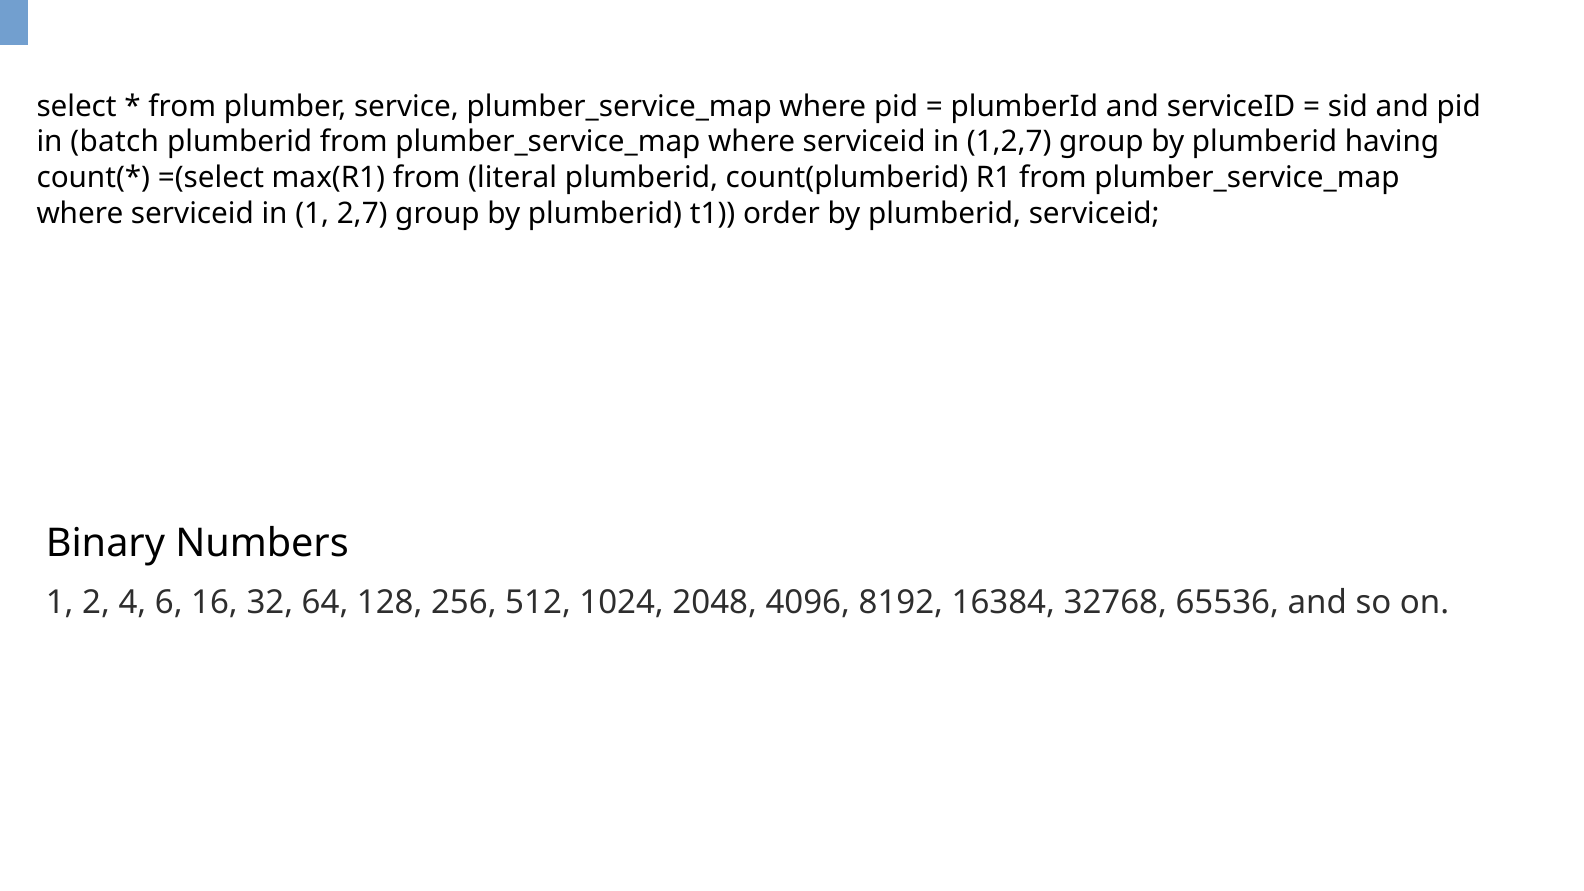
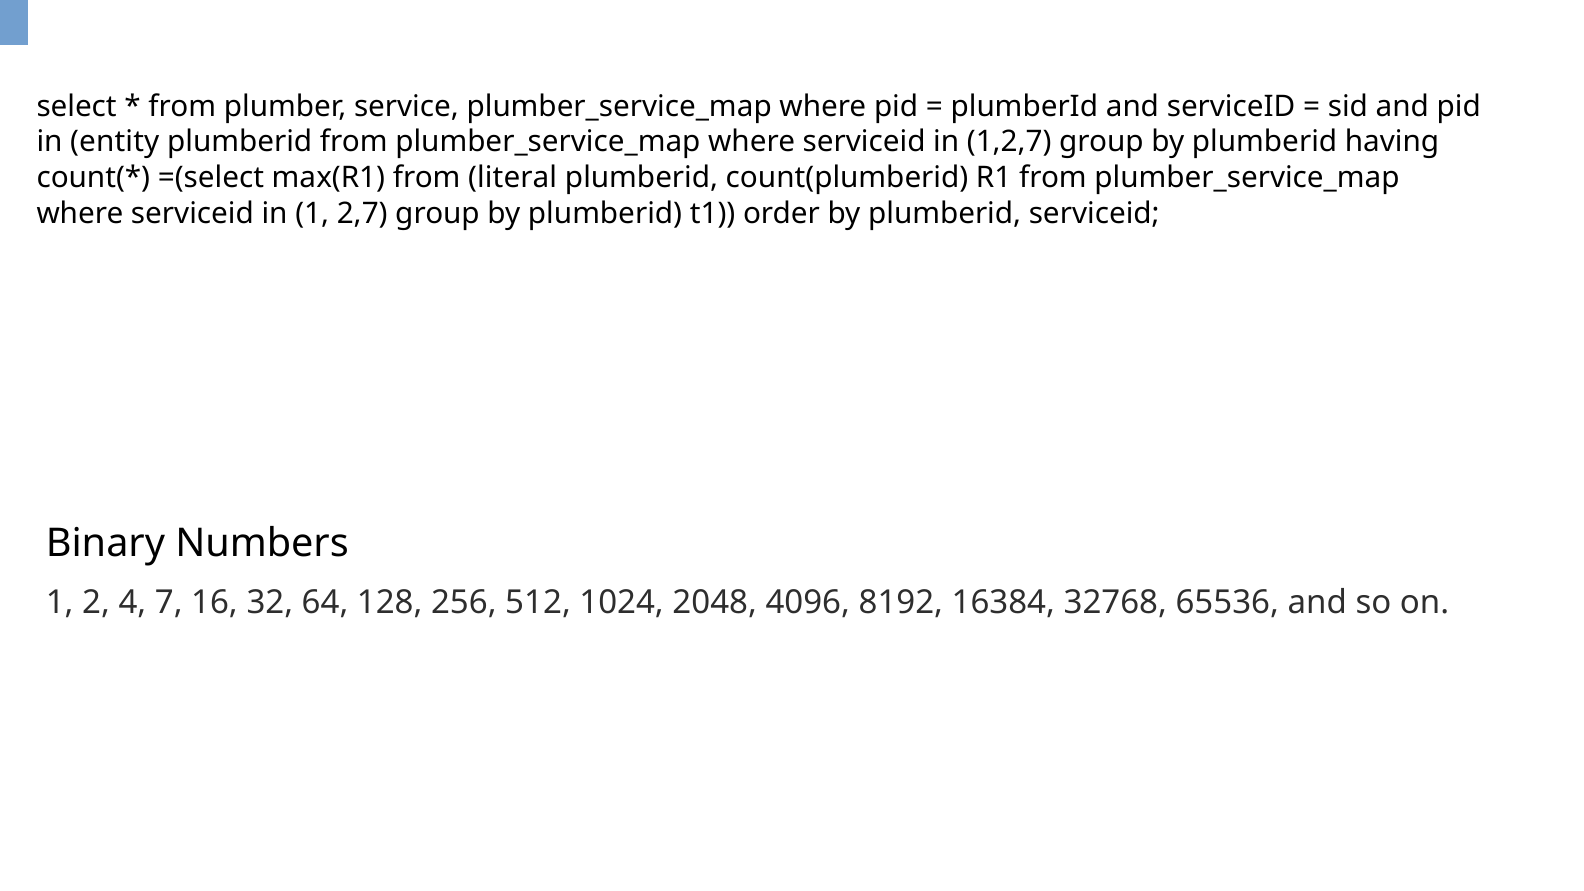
batch: batch -> entity
6: 6 -> 7
